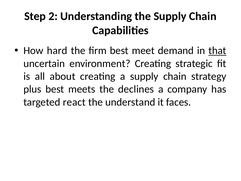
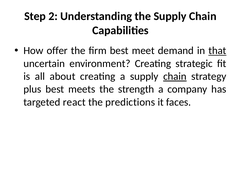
hard: hard -> offer
chain at (175, 76) underline: none -> present
declines: declines -> strength
understand: understand -> predictions
